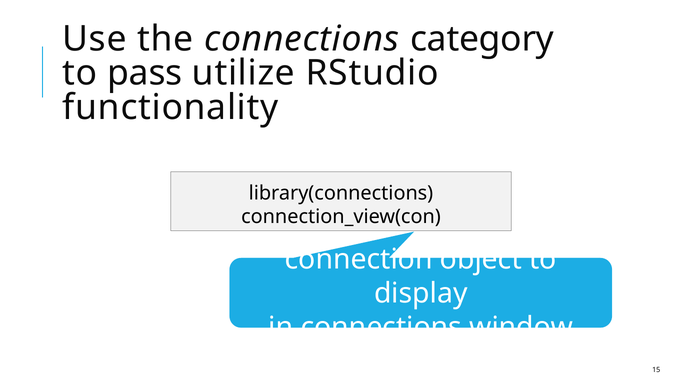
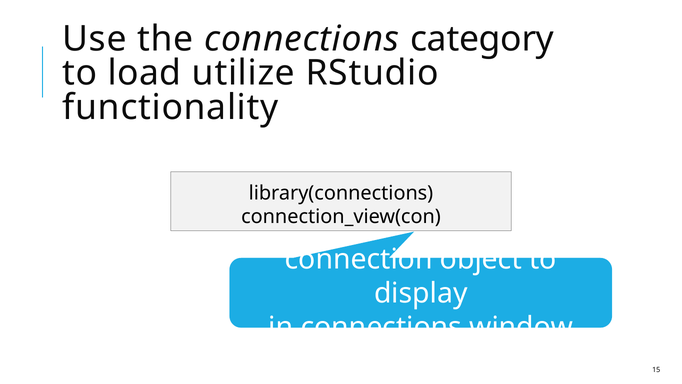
pass: pass -> load
